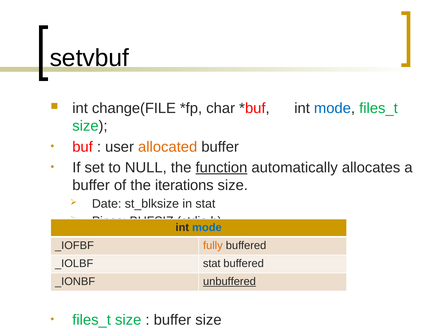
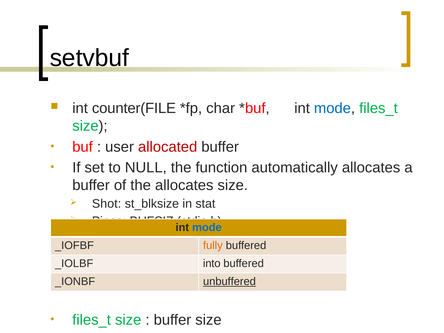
change(FILE: change(FILE -> counter(FILE
allocated colour: orange -> red
function underline: present -> none
the iterations: iterations -> allocates
Date: Date -> Shot
stat at (212, 264): stat -> into
